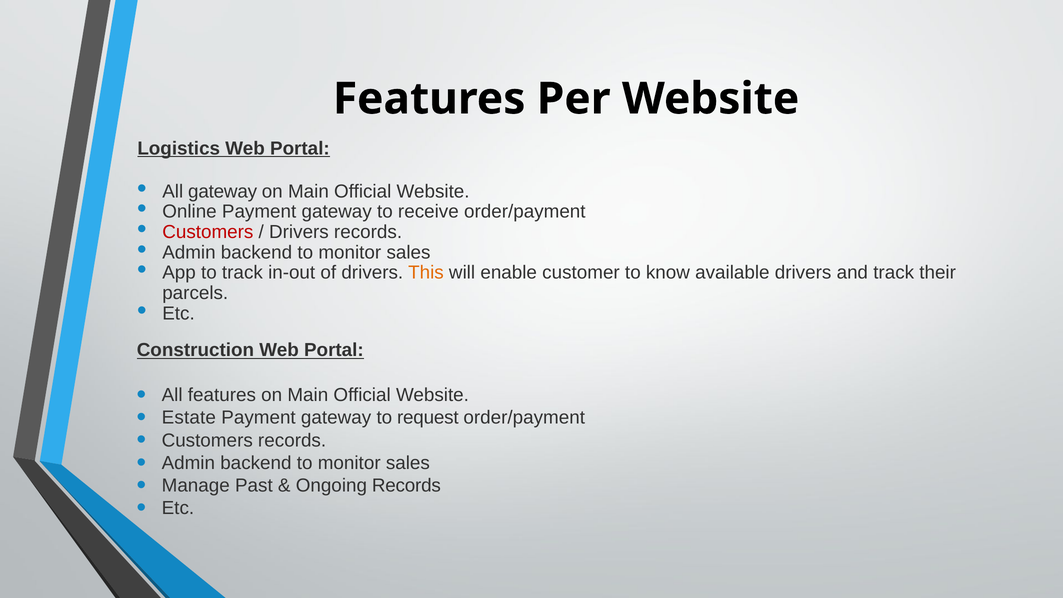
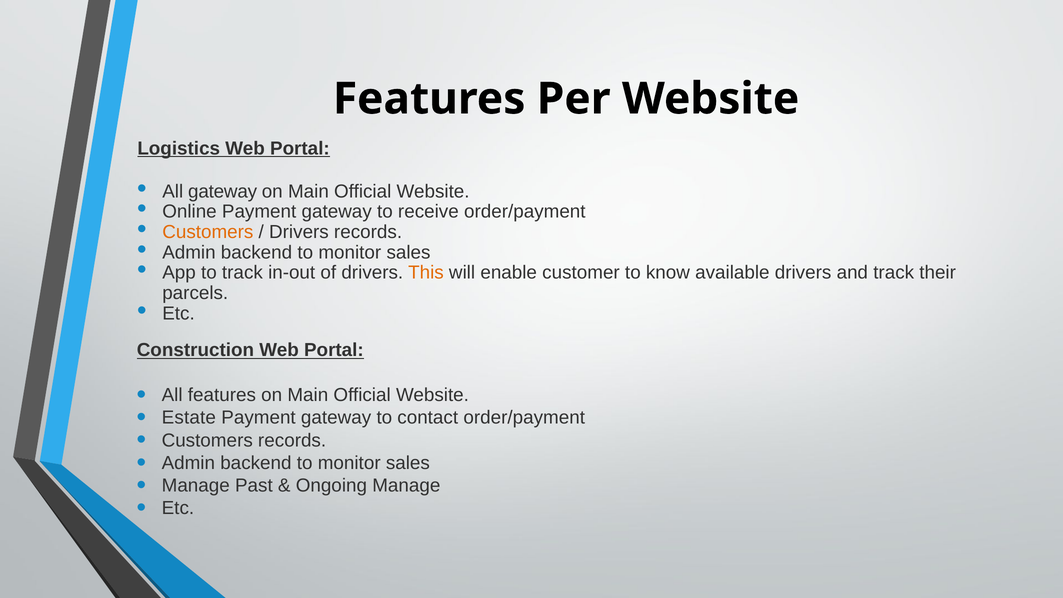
Customers at (208, 232) colour: red -> orange
request: request -> contact
Ongoing Records: Records -> Manage
